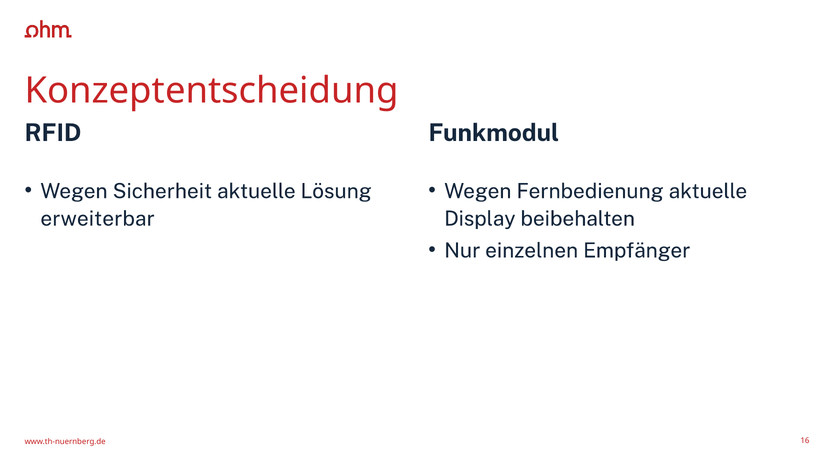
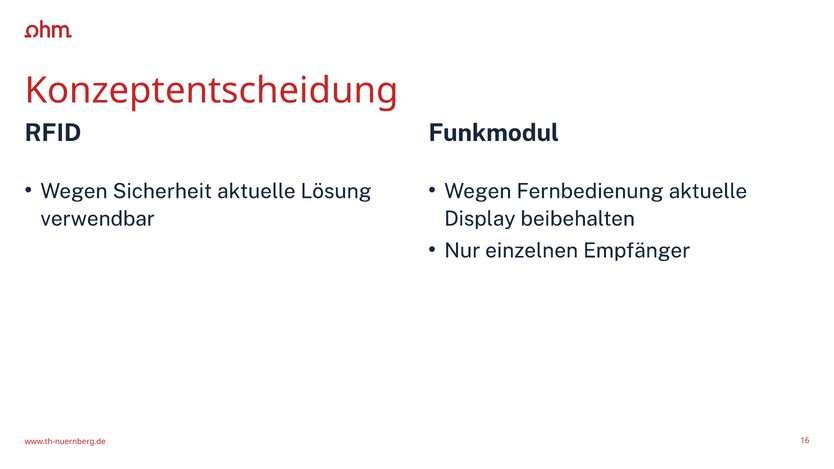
erweiterbar: erweiterbar -> verwendbar
